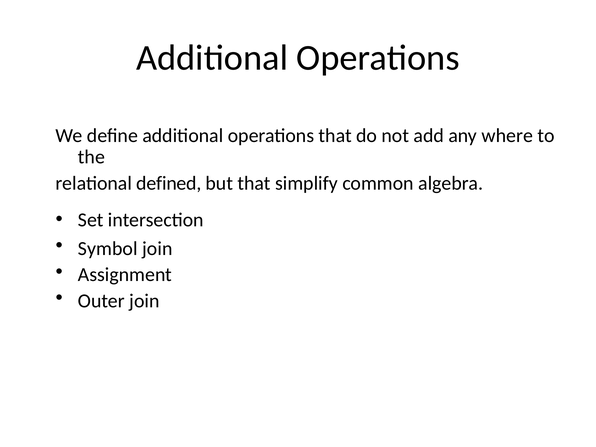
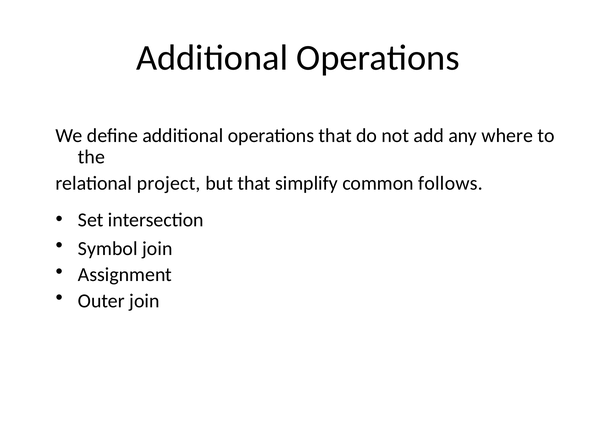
defined: defined -> project
algebra: algebra -> follows
